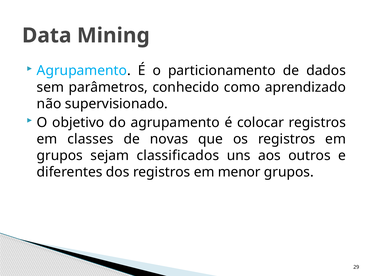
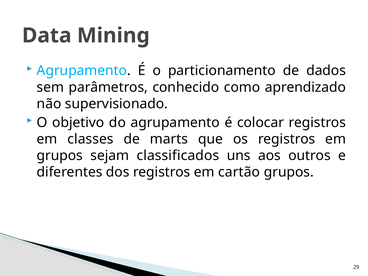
novas: novas -> marts
menor: menor -> cartão
